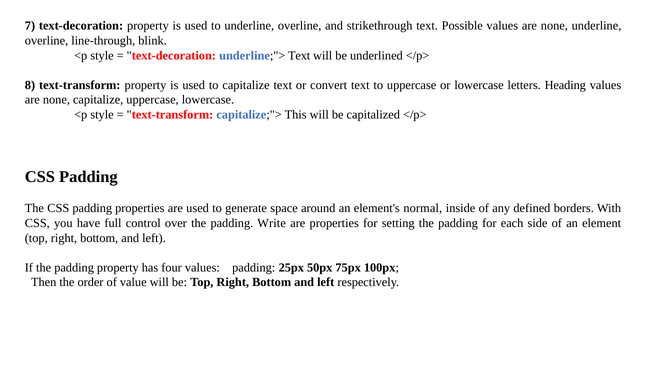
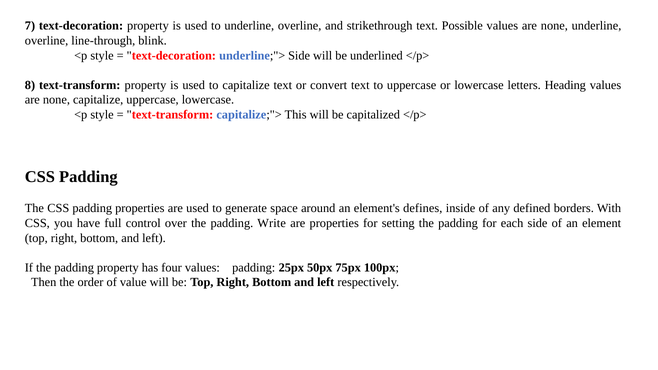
underline;"> Text: Text -> Side
normal: normal -> defines
